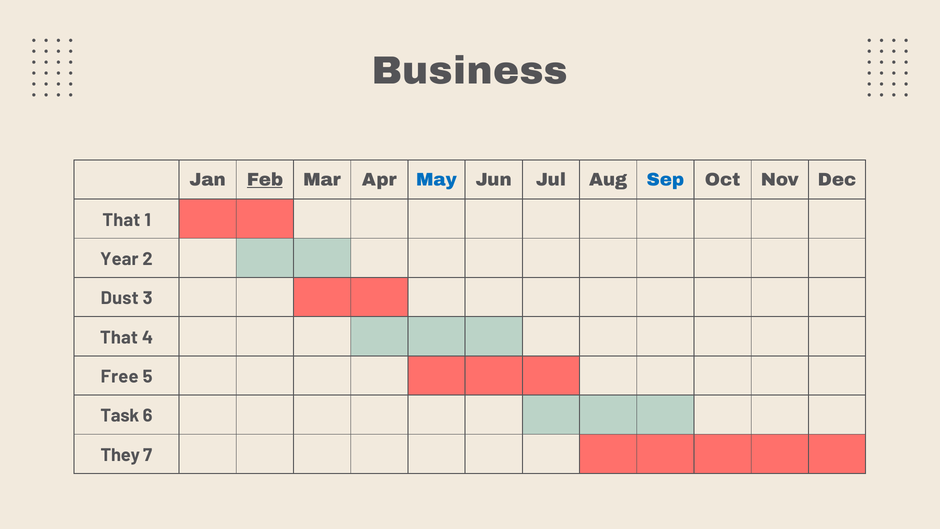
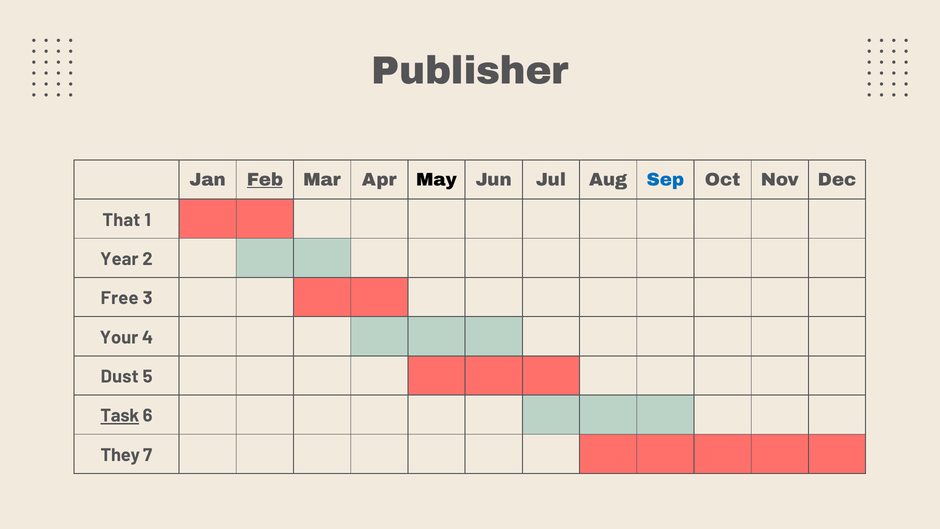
Business: Business -> Publisher
May colour: blue -> black
Dust: Dust -> Free
That at (119, 337): That -> Your
Free: Free -> Dust
Task underline: none -> present
